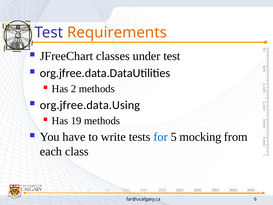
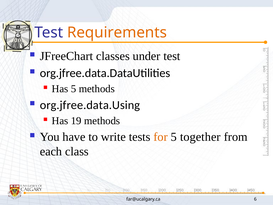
Has 2: 2 -> 5
for colour: blue -> orange
mocking: mocking -> together
